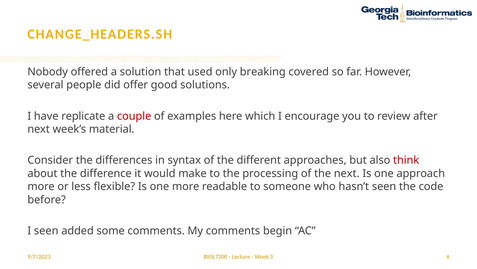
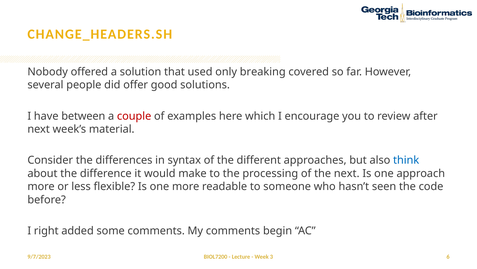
replicate: replicate -> between
think colour: red -> blue
I seen: seen -> right
